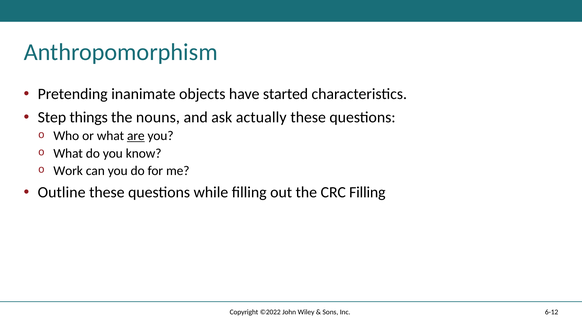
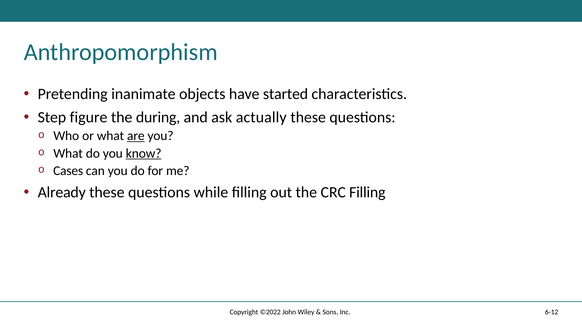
things: things -> figure
nouns: nouns -> during
know underline: none -> present
Work: Work -> Cases
Outline: Outline -> Already
